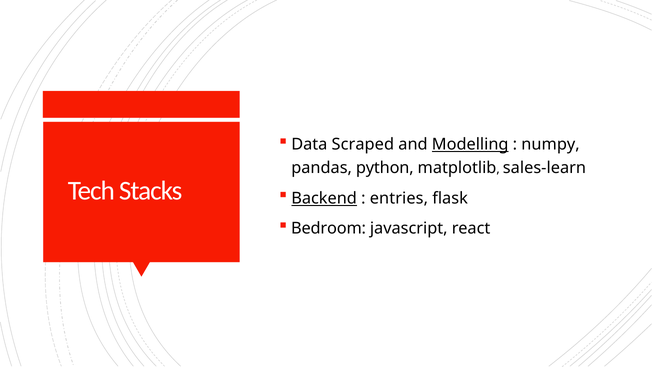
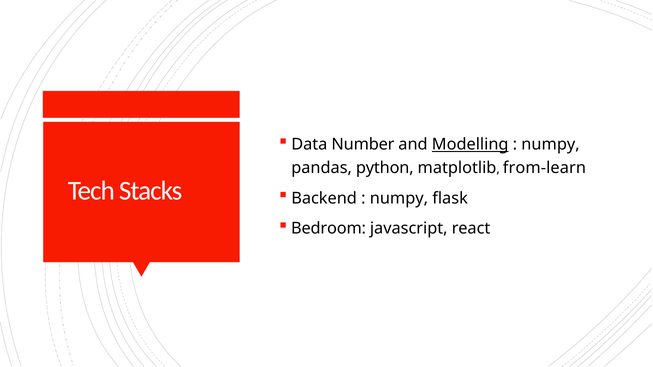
Scraped: Scraped -> Number
sales-learn: sales-learn -> from-learn
Backend underline: present -> none
entries at (399, 198): entries -> numpy
